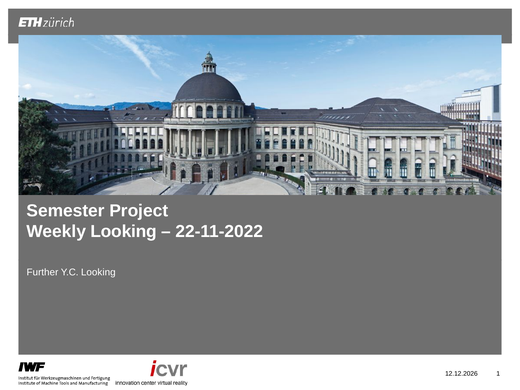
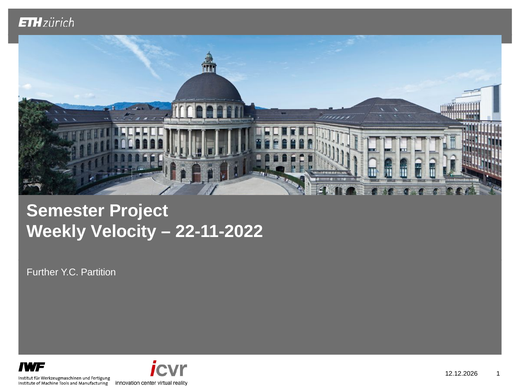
Weekly Looking: Looking -> Velocity
Y.C Looking: Looking -> Partition
